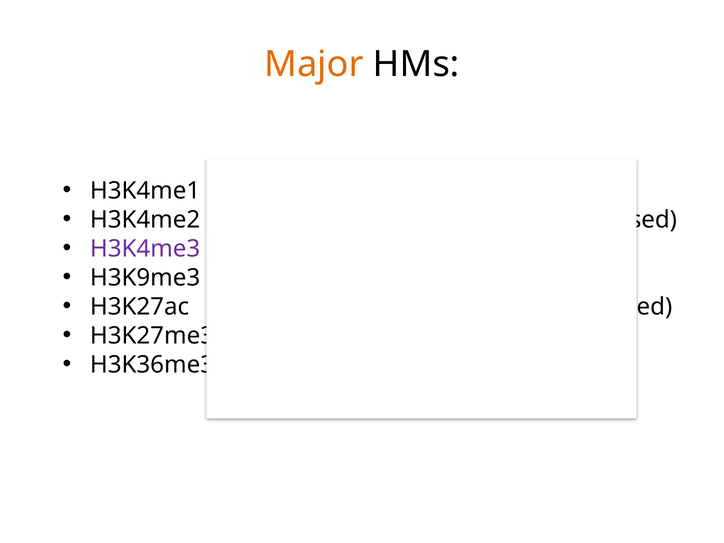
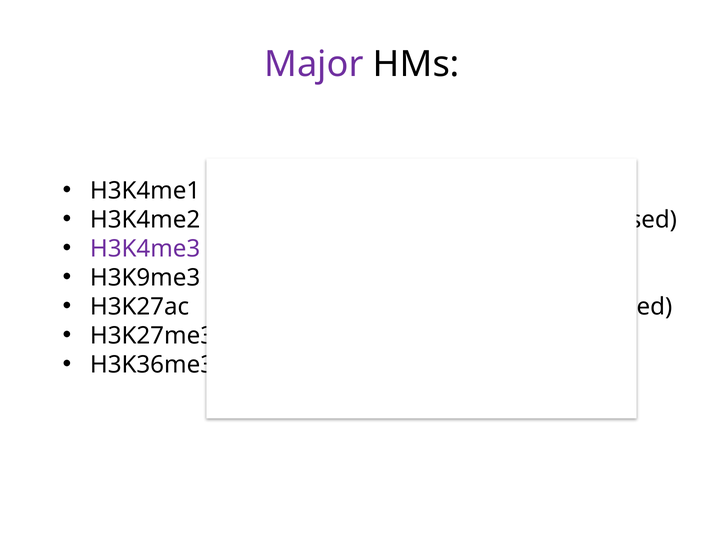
Major colour: orange -> purple
